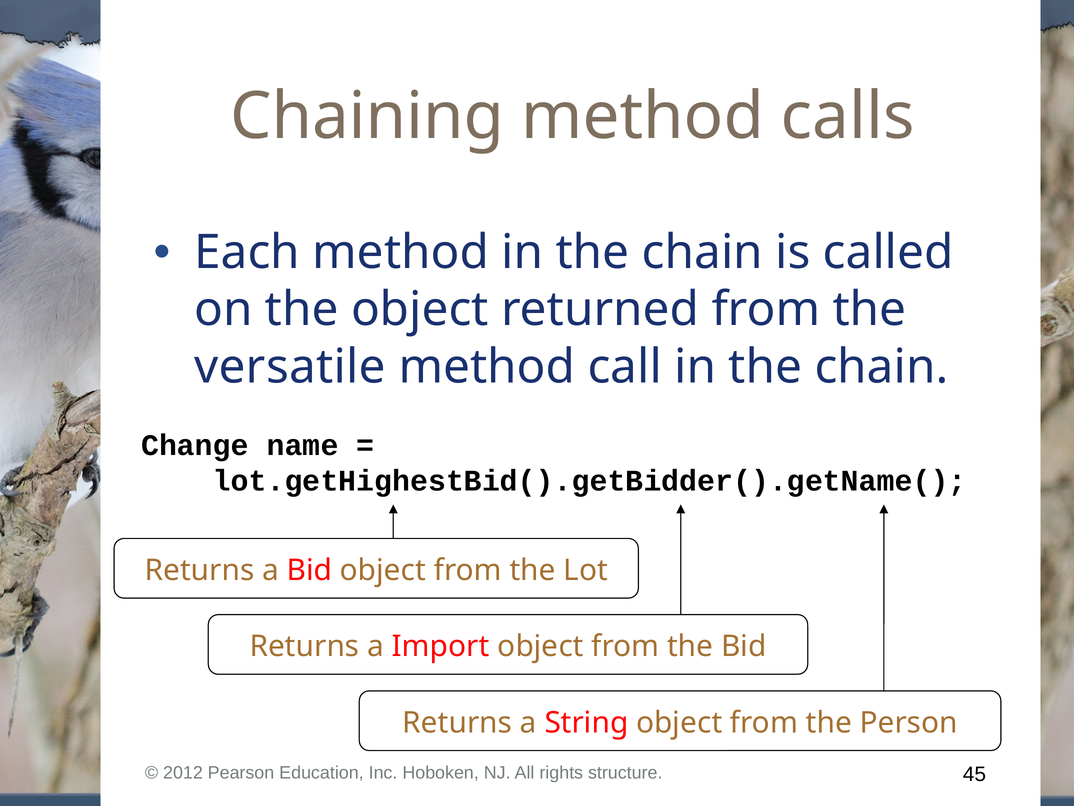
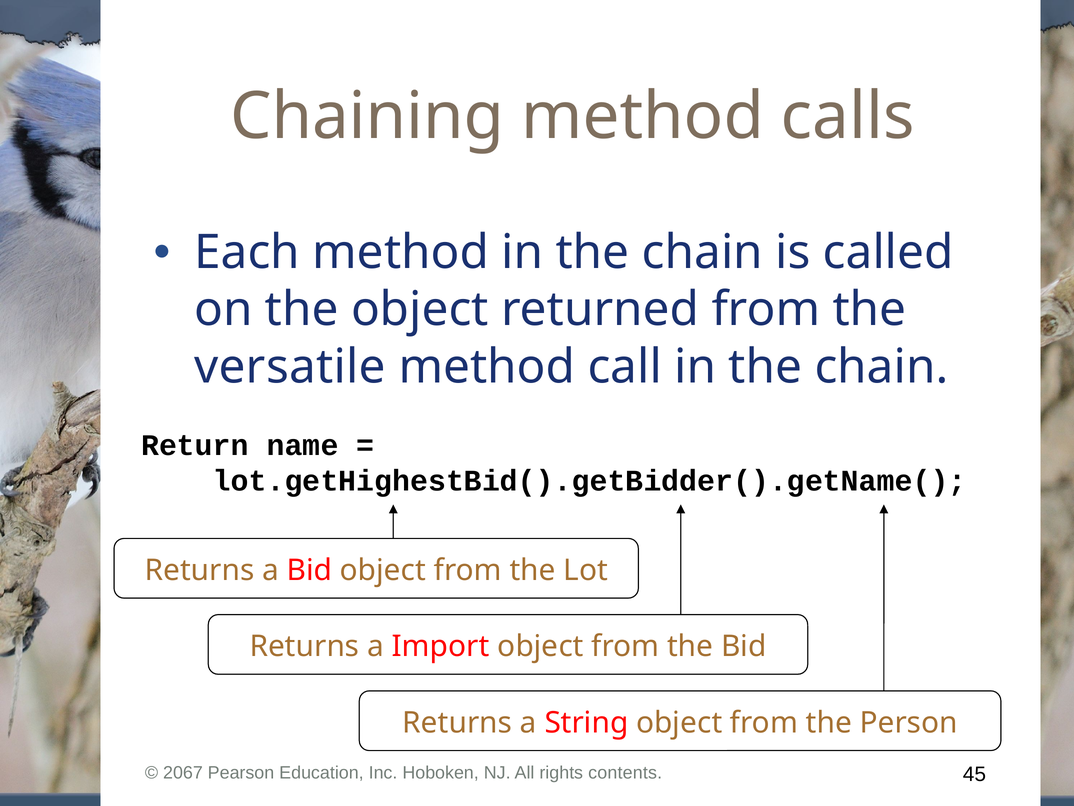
Change: Change -> Return
2012: 2012 -> 2067
structure: structure -> contents
